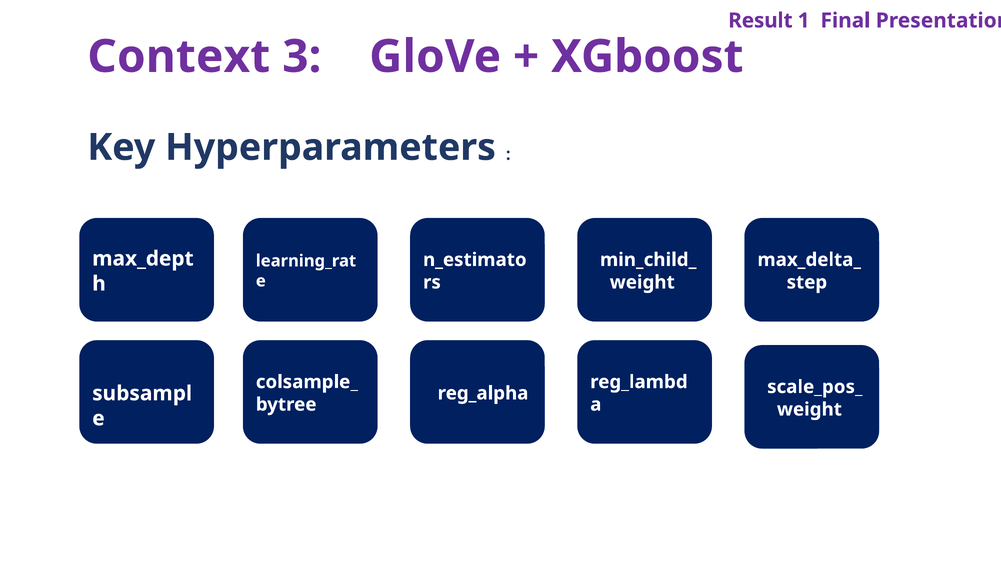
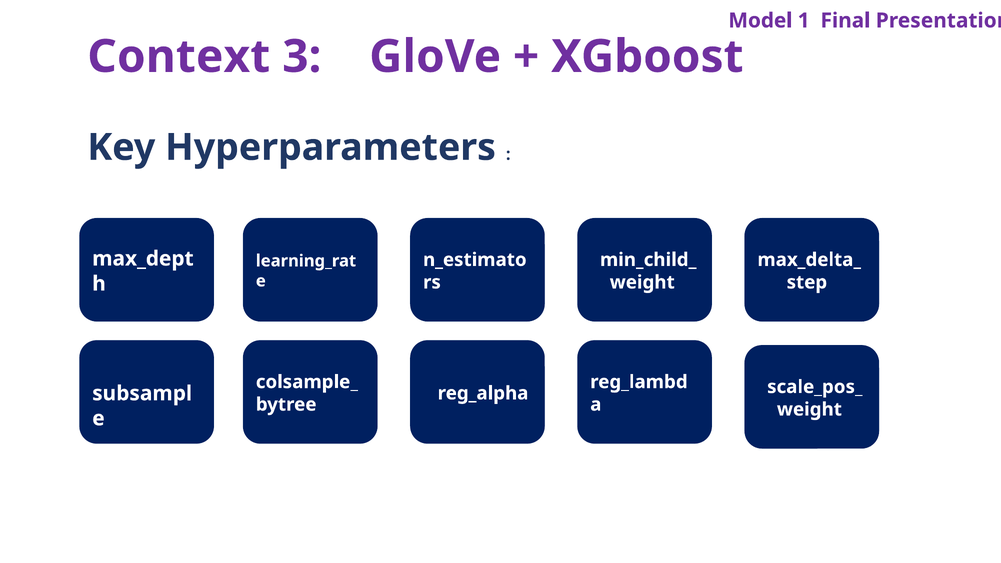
Result: Result -> Model
